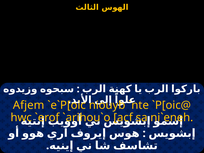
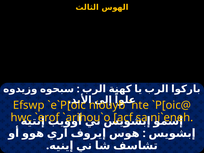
Afjem: Afjem -> Efswp
